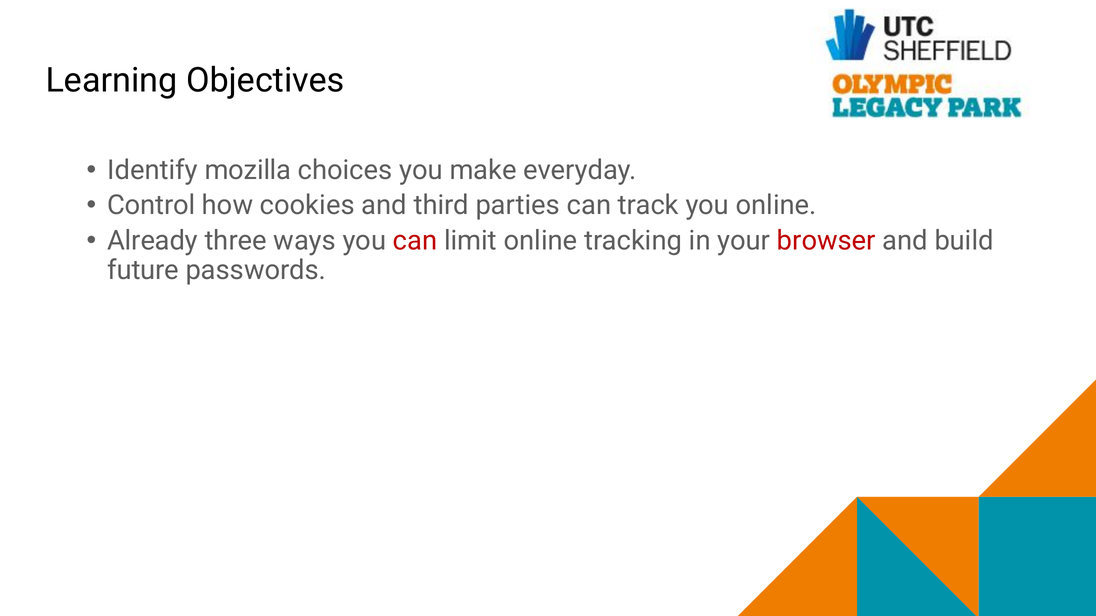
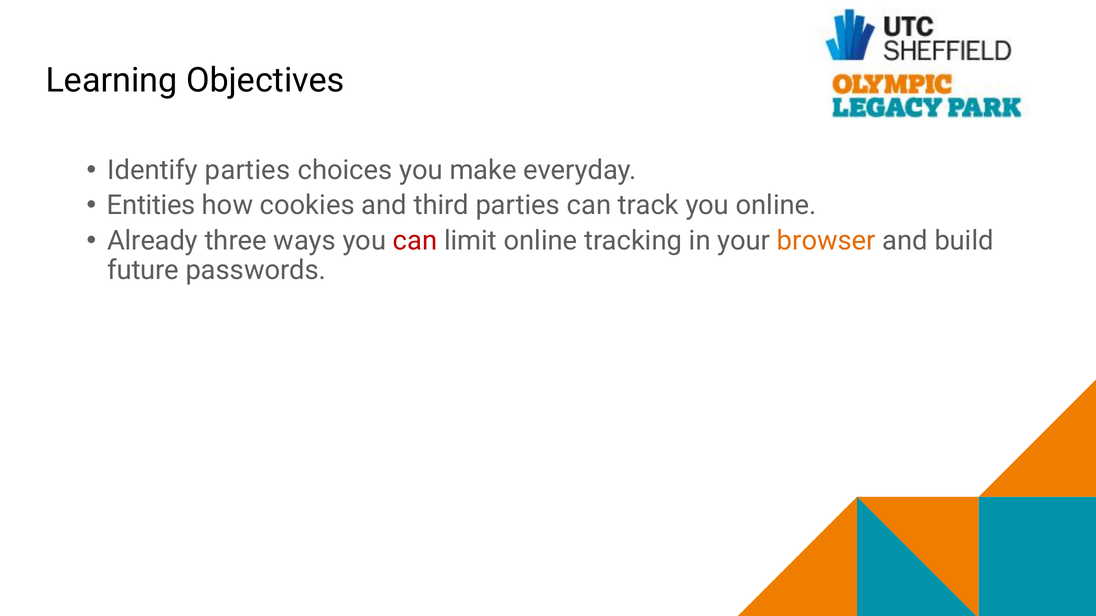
Identify mozilla: mozilla -> parties
Control: Control -> Entities
browser colour: red -> orange
